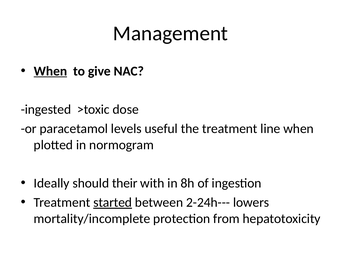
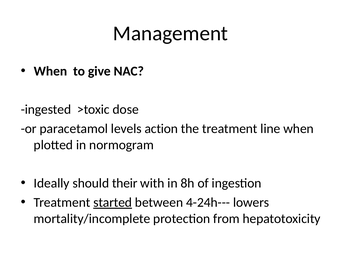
When at (50, 71) underline: present -> none
useful: useful -> action
2-24h---: 2-24h--- -> 4-24h---
